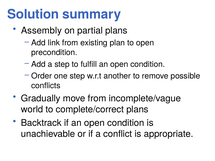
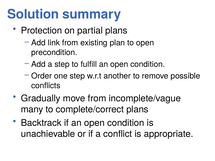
Assembly: Assembly -> Protection
world: world -> many
